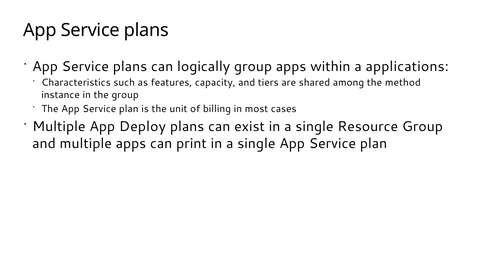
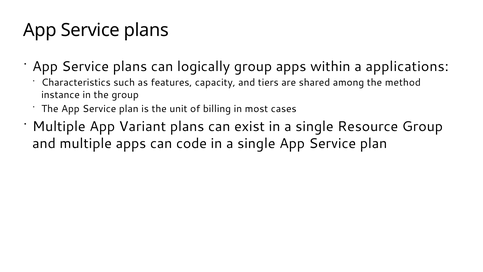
Deploy: Deploy -> Variant
print: print -> code
